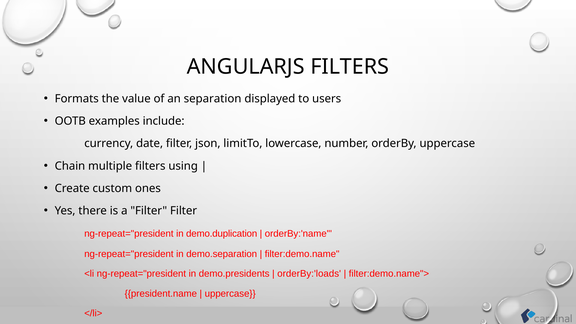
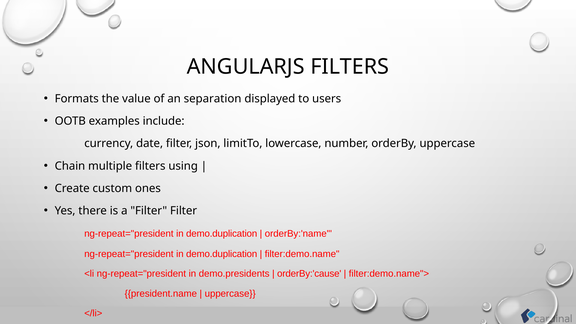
demo.separation at (222, 254): demo.separation -> demo.duplication
orderBy:'loads: orderBy:'loads -> orderBy:'cause
